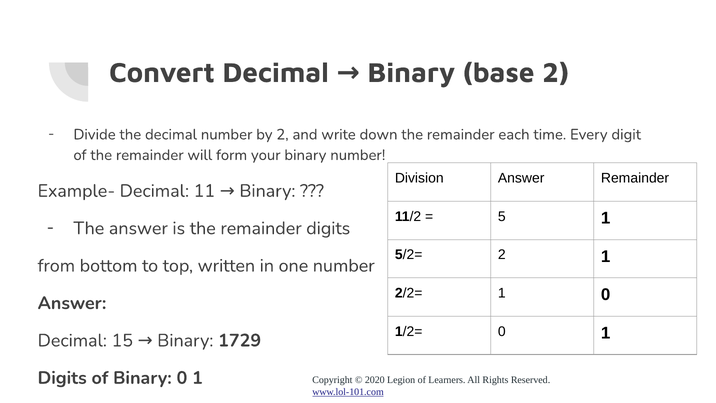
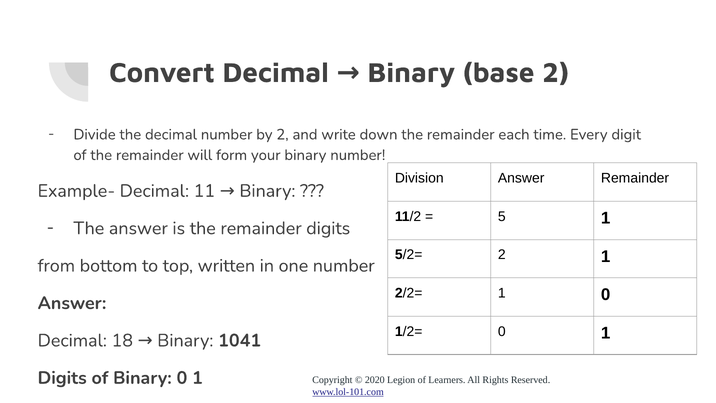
1729: 1729 -> 1041
15: 15 -> 18
